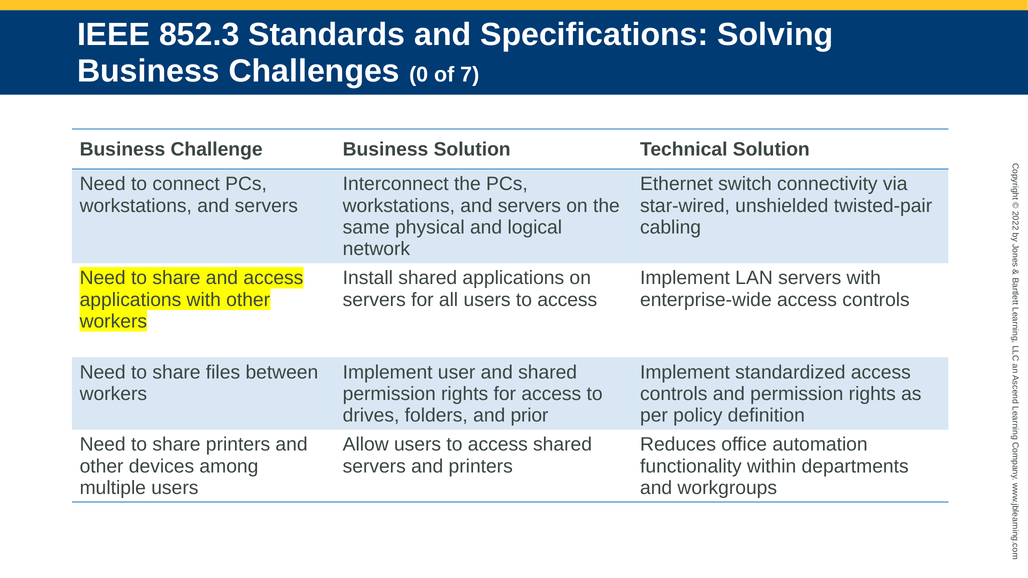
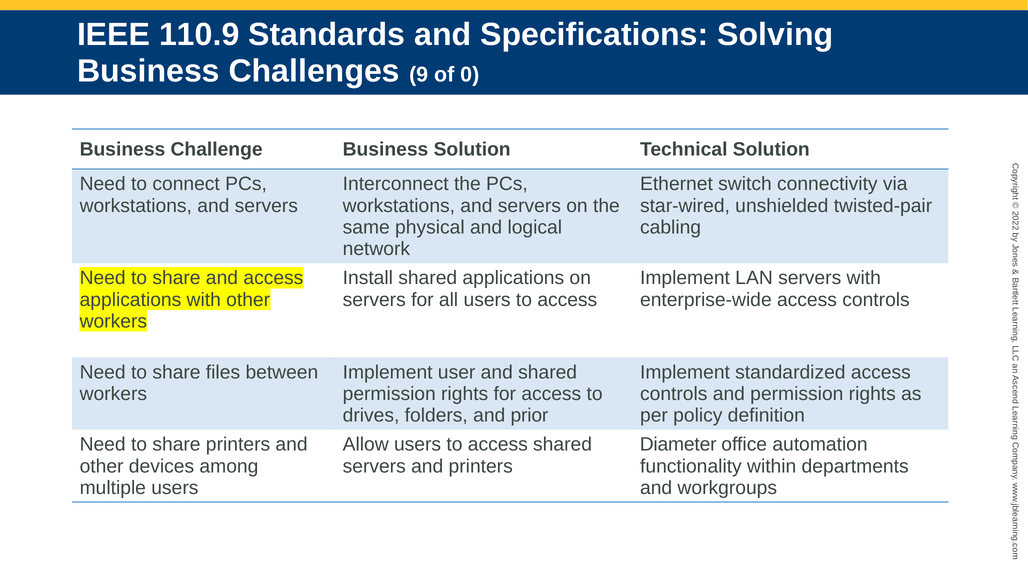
852.3: 852.3 -> 110.9
Challenges 0: 0 -> 9
of 7: 7 -> 0
Reduces: Reduces -> Diameter
